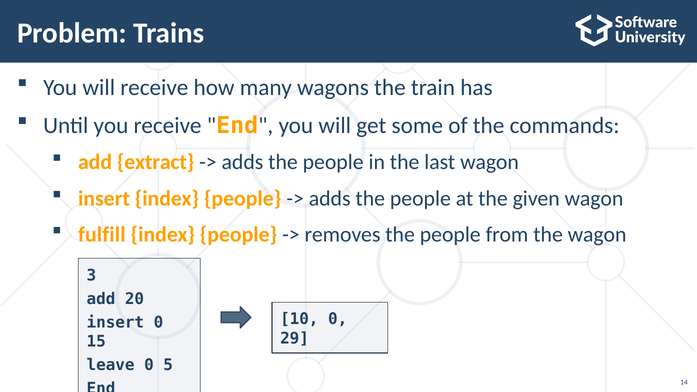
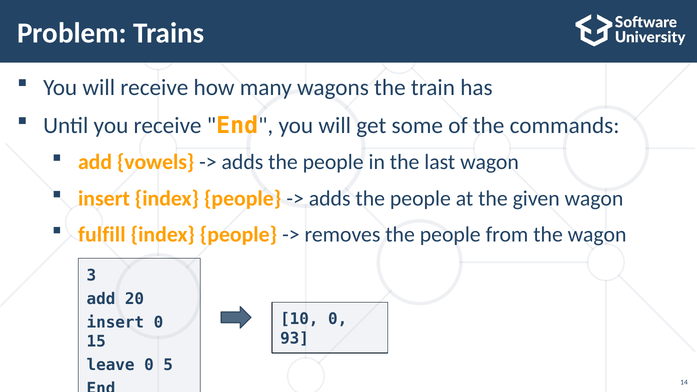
extract: extract -> vowels
29: 29 -> 93
